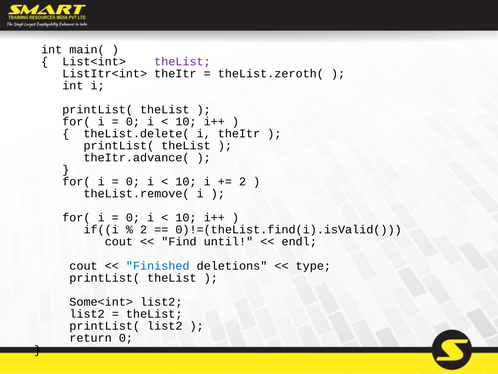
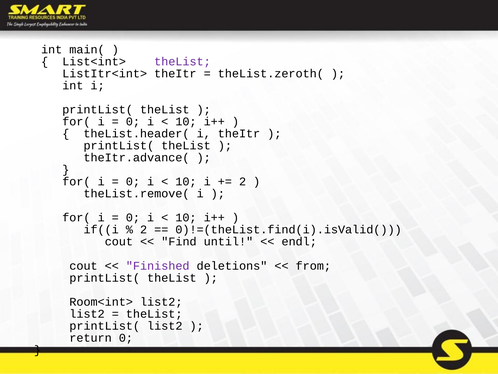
theList.delete(: theList.delete( -> theList.header(
Finished colour: blue -> purple
type: type -> from
Some<int>: Some<int> -> Room<int>
